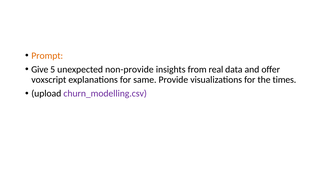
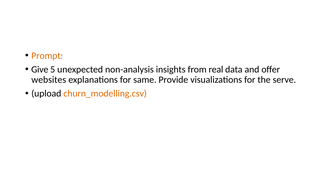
non-provide: non-provide -> non-analysis
voxscript: voxscript -> websites
times: times -> serve
churn_modelling.csv colour: purple -> orange
